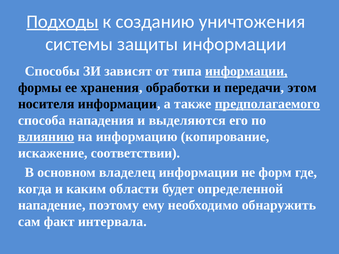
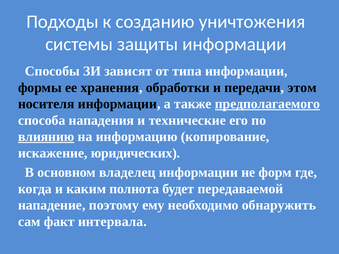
Подходы underline: present -> none
информации at (246, 71) underline: present -> none
выделяются: выделяются -> технические
соответствии: соответствии -> юридических
области: области -> полнота
определенной: определенной -> передаваемой
